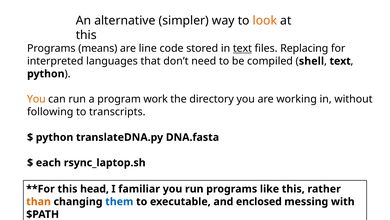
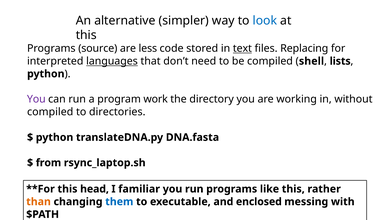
look colour: orange -> blue
means: means -> source
line: line -> less
languages underline: none -> present
text at (340, 61): text -> lists
You at (36, 99) colour: orange -> purple
following at (50, 112): following -> compiled
transcripts: transcripts -> directories
each: each -> from
